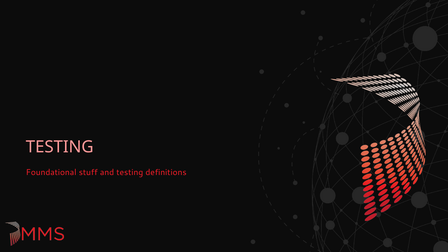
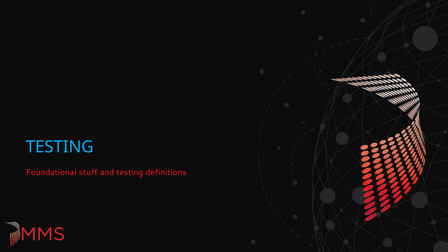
TESTING at (60, 147) colour: pink -> light blue
